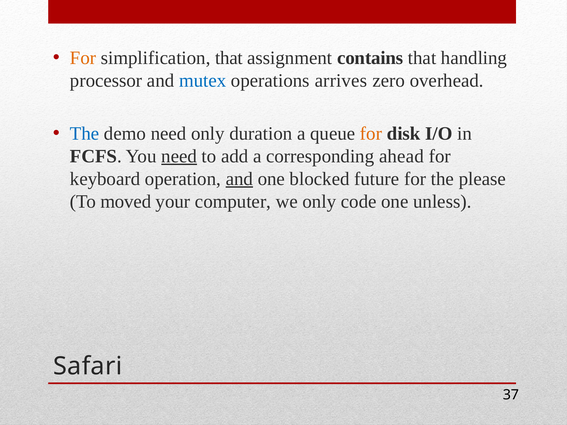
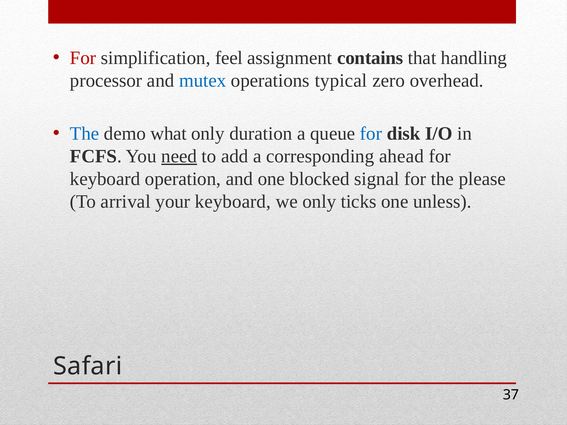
For at (83, 58) colour: orange -> red
simplification that: that -> feel
arrives: arrives -> typical
demo need: need -> what
for at (371, 134) colour: orange -> blue
and at (239, 179) underline: present -> none
future: future -> signal
moved: moved -> arrival
your computer: computer -> keyboard
code: code -> ticks
